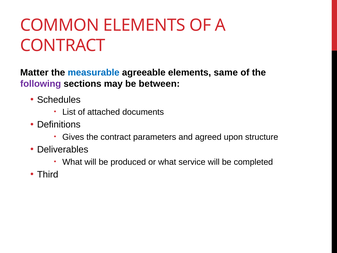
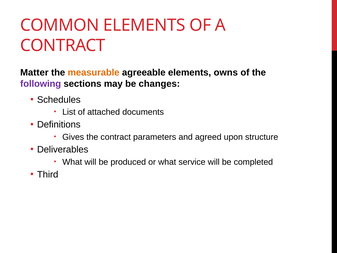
measurable colour: blue -> orange
same: same -> owns
between: between -> changes
